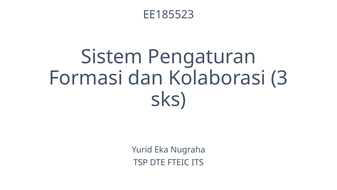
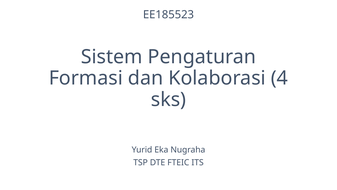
3: 3 -> 4
